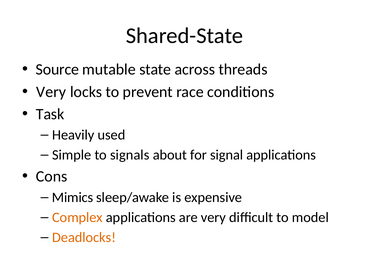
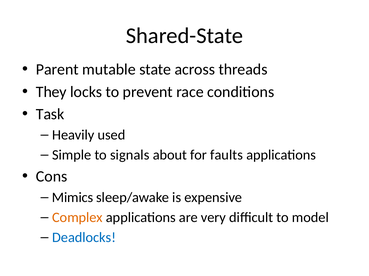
Source: Source -> Parent
Very at (51, 92): Very -> They
signal: signal -> faults
Deadlocks colour: orange -> blue
